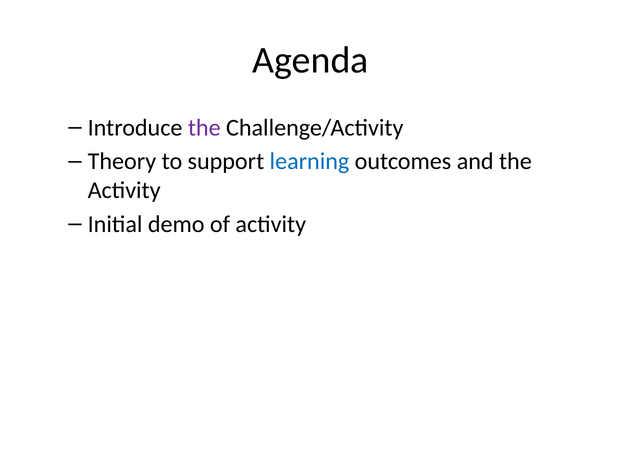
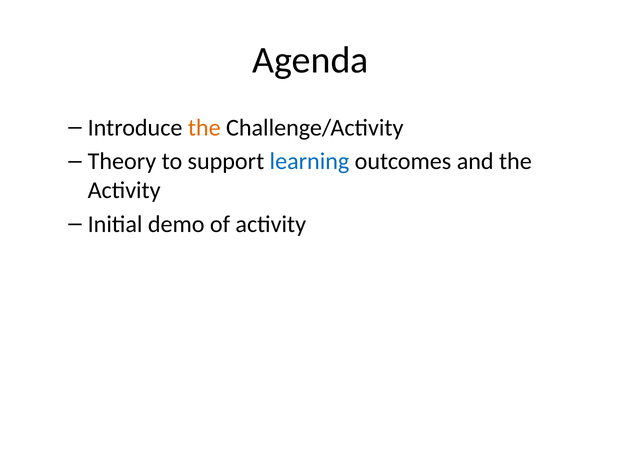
the at (204, 128) colour: purple -> orange
